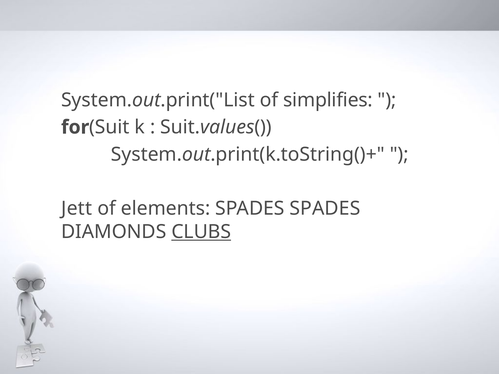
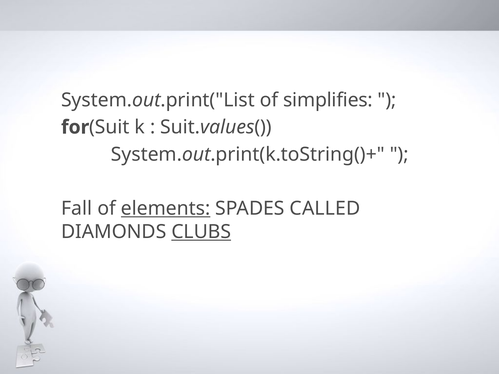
Jett: Jett -> Fall
elements underline: none -> present
SPADES SPADES: SPADES -> CALLED
